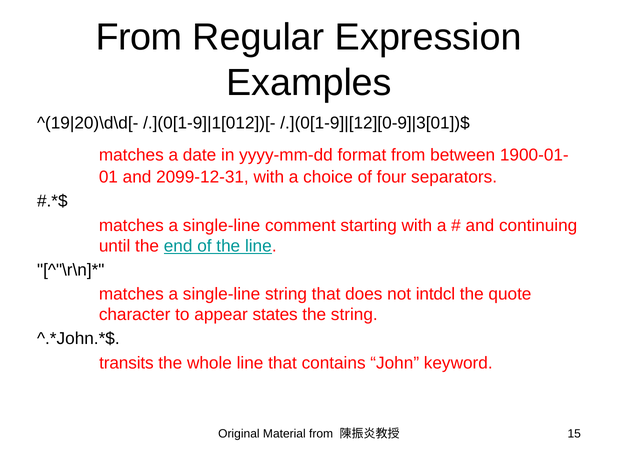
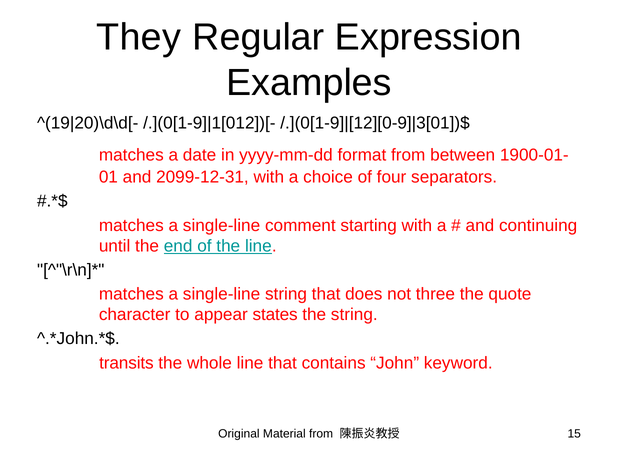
From at (139, 37): From -> They
intdcl: intdcl -> three
